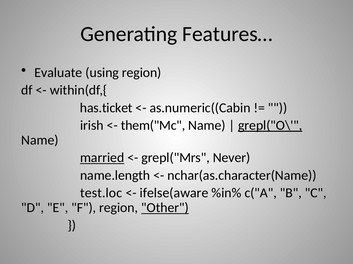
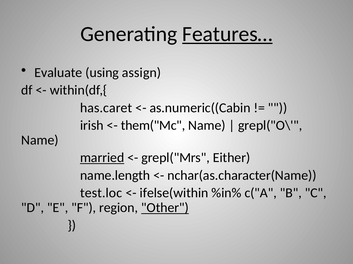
Features… underline: none -> present
using region: region -> assign
has.ticket: has.ticket -> has.caret
grepl("O\ underline: present -> none
Never: Never -> Either
ifelse(aware: ifelse(aware -> ifelse(within
